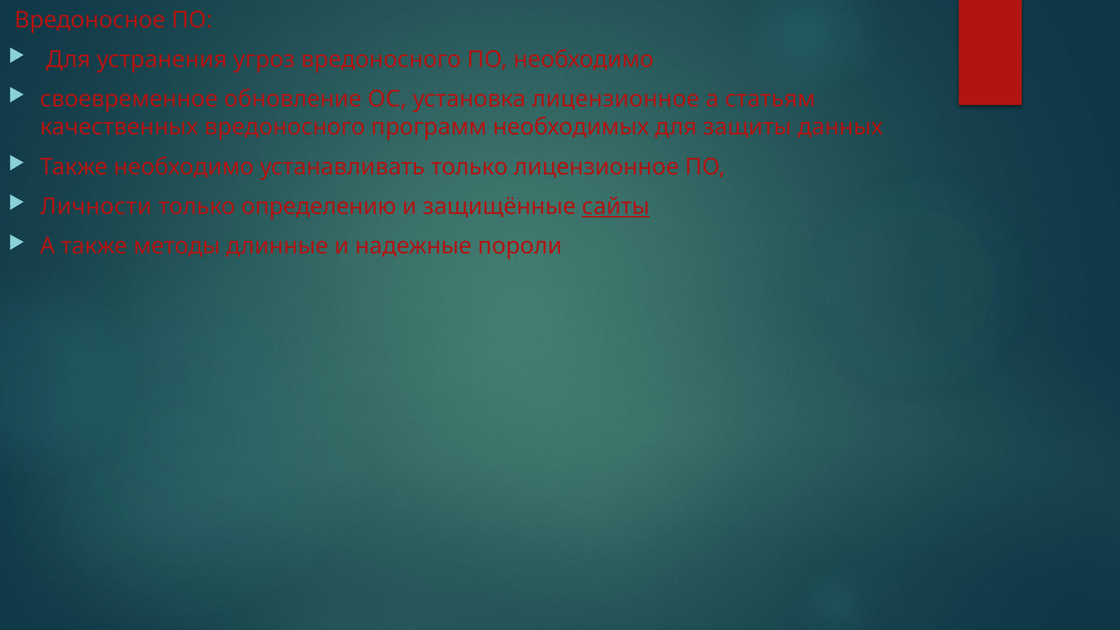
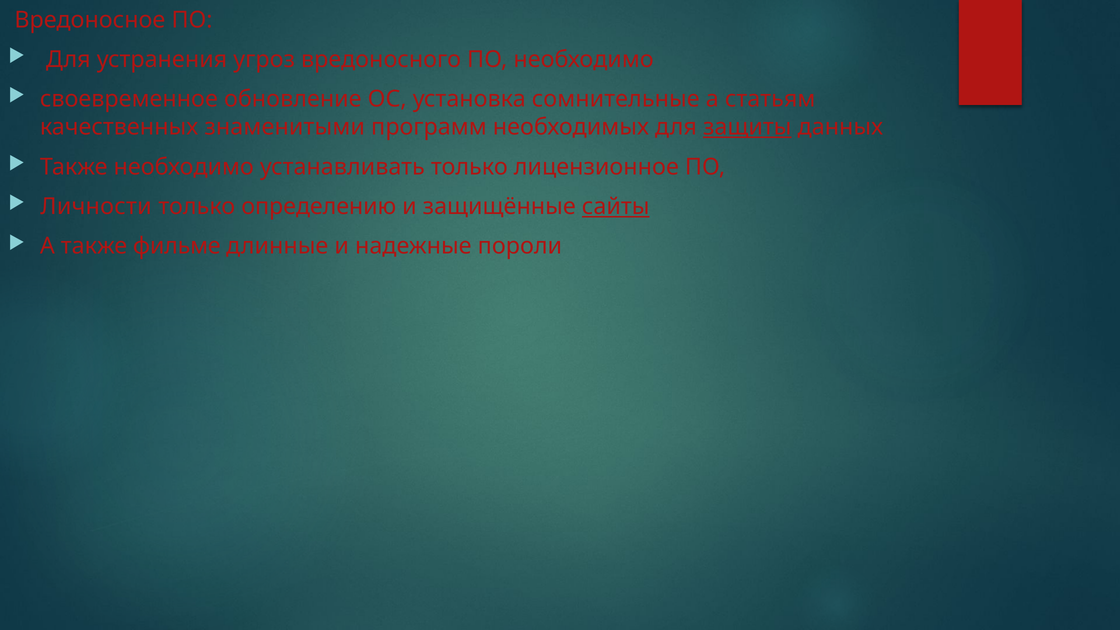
установка лицензионное: лицензионное -> сомнительные
качественных вредоносного: вредоносного -> знаменитыми
защиты underline: none -> present
методы: методы -> фильме
